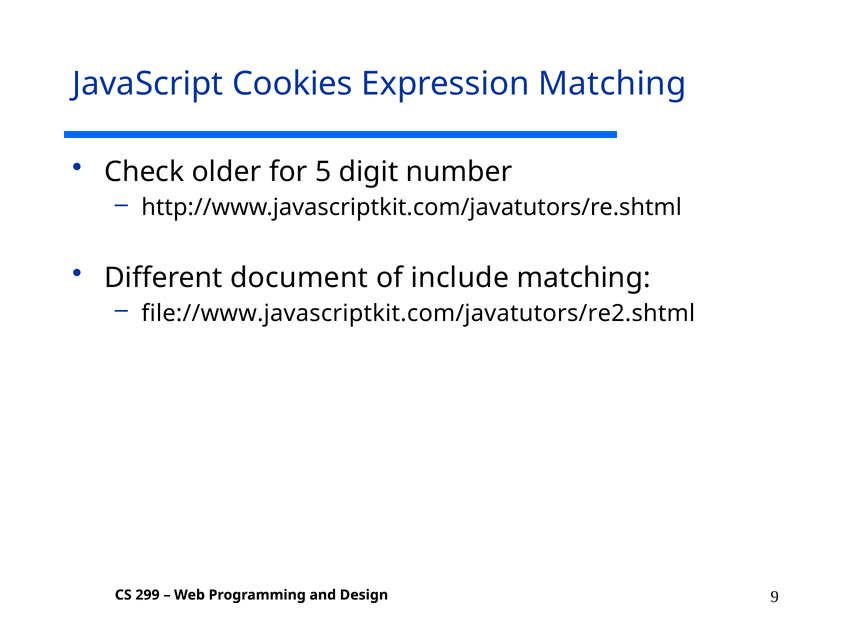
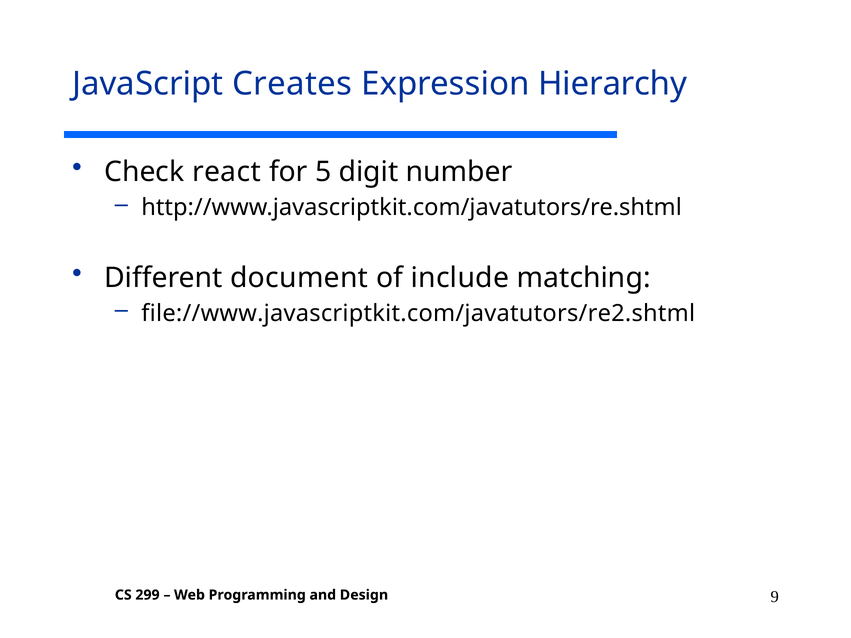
Cookies: Cookies -> Creates
Expression Matching: Matching -> Hierarchy
older: older -> react
